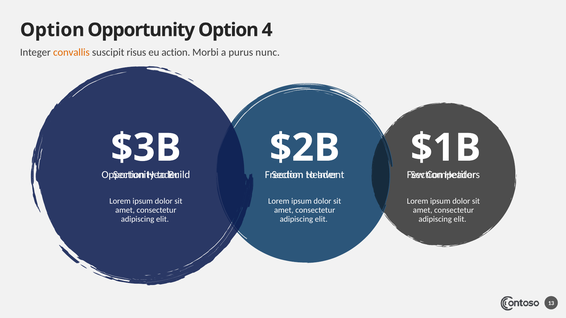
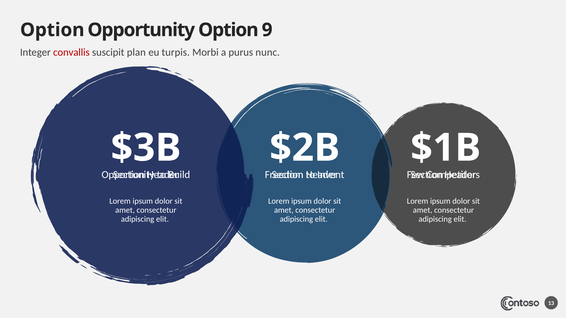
4: 4 -> 9
convallis colour: orange -> red
risus: risus -> plan
action: action -> turpis
